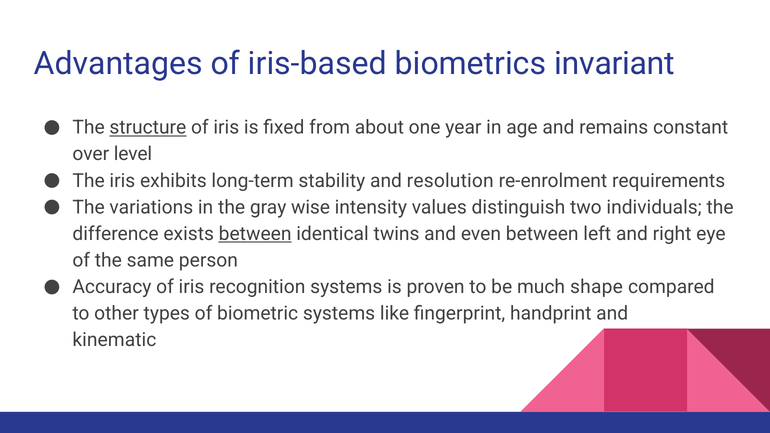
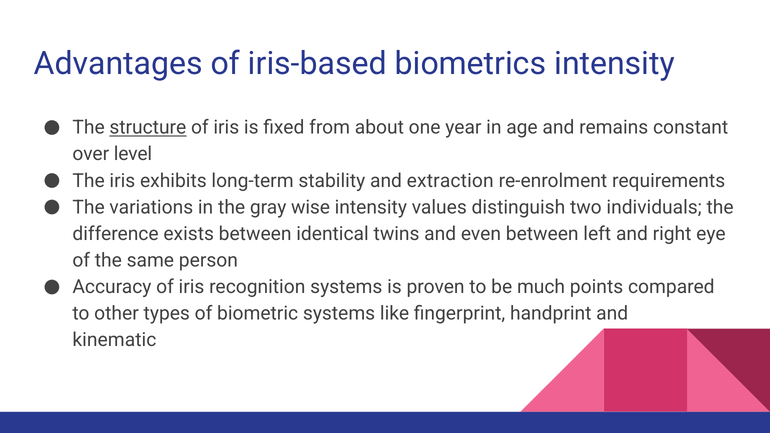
biometrics invariant: invariant -> intensity
resolution: resolution -> extraction
between at (255, 234) underline: present -> none
shape: shape -> points
